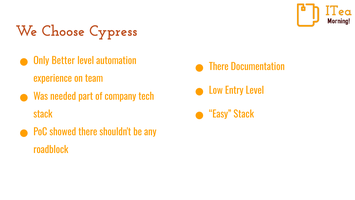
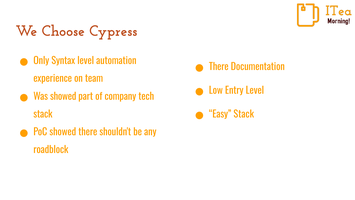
Better: Better -> Syntax
Was needed: needed -> showed
